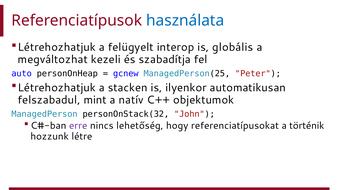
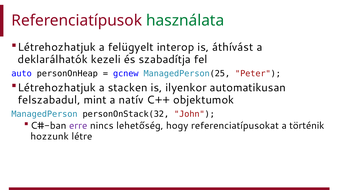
használata colour: blue -> green
globális: globális -> áthívást
megváltozhat: megváltozhat -> deklarálhatók
